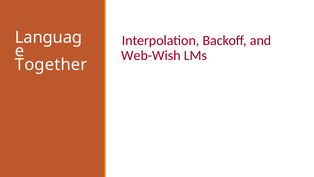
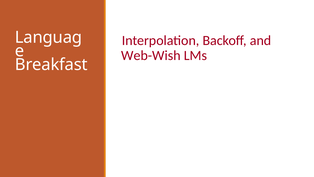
Together: Together -> Breakfast
